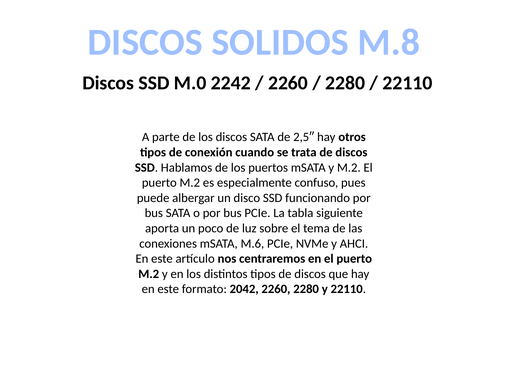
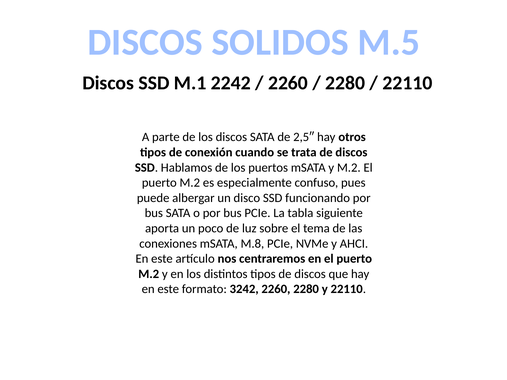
M.8: M.8 -> M.5
M.0: M.0 -> M.1
M.6: M.6 -> M.8
2042: 2042 -> 3242
